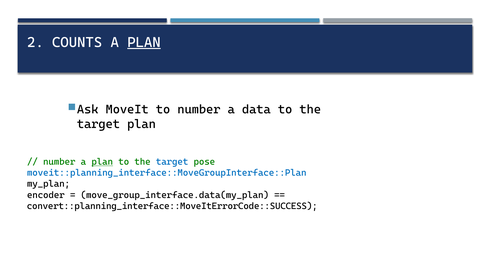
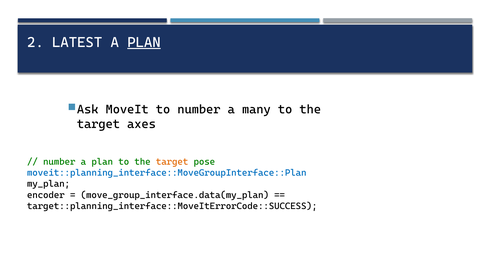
COUNTS: COUNTS -> LATEST
data: data -> many
target plan: plan -> axes
plan at (102, 162) underline: present -> none
target at (172, 162) colour: blue -> orange
convert::planning_interface::MoveItErrorCode::SUCCESS: convert::planning_interface::MoveItErrorCode::SUCCESS -> target::planning_interface::MoveItErrorCode::SUCCESS
